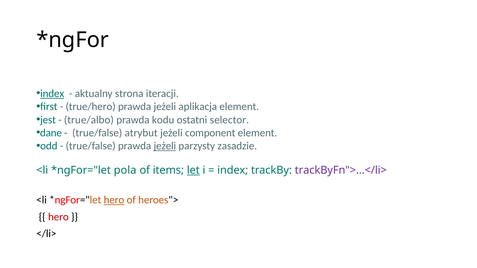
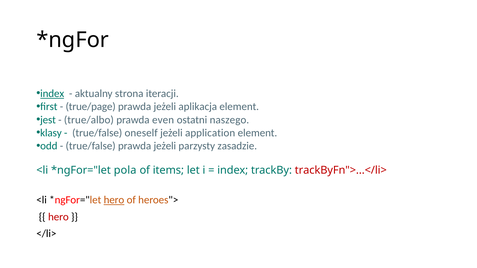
true/hero: true/hero -> true/page
kodu: kodu -> even
selector: selector -> naszego
dane: dane -> klasy
atrybut: atrybut -> oneself
component: component -> application
jeżeli at (165, 146) underline: present -> none
let underline: present -> none
trackByFn">...</li> colour: purple -> red
